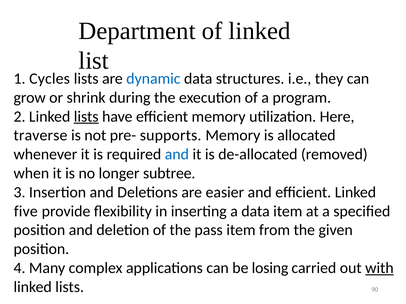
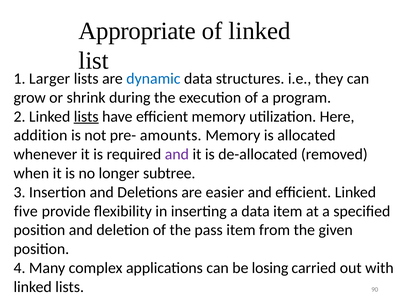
Department: Department -> Appropriate
Cycles: Cycles -> Larger
traverse: traverse -> addition
supports: supports -> amounts
and at (177, 155) colour: blue -> purple
with underline: present -> none
